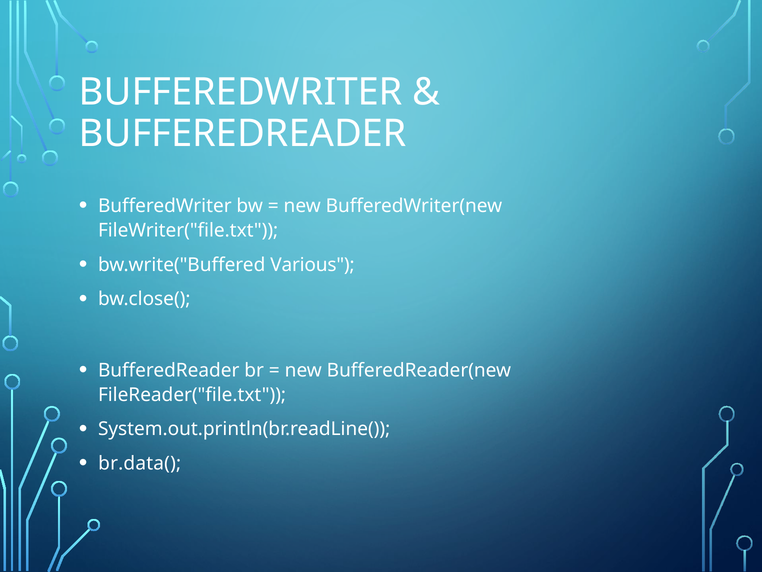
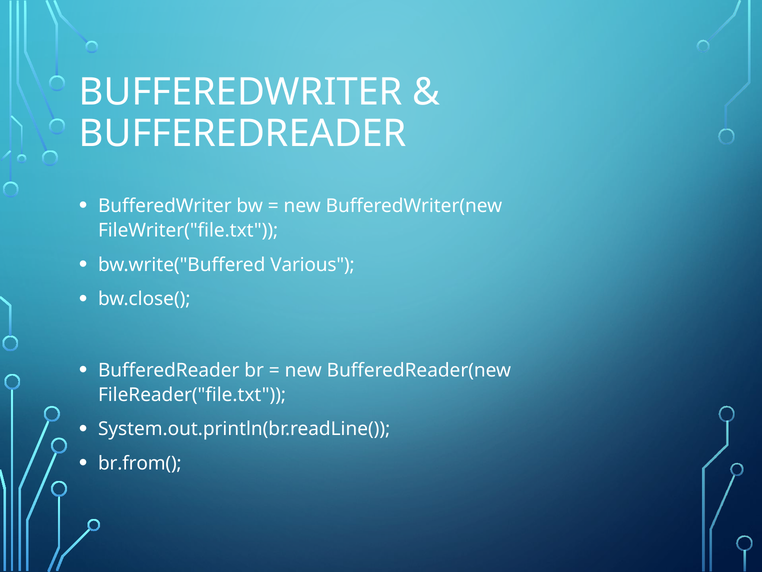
br.data(: br.data( -> br.from(
